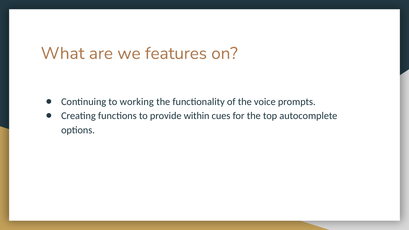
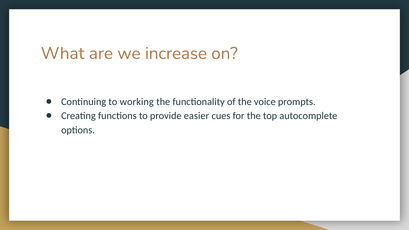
features: features -> increase
within: within -> easier
